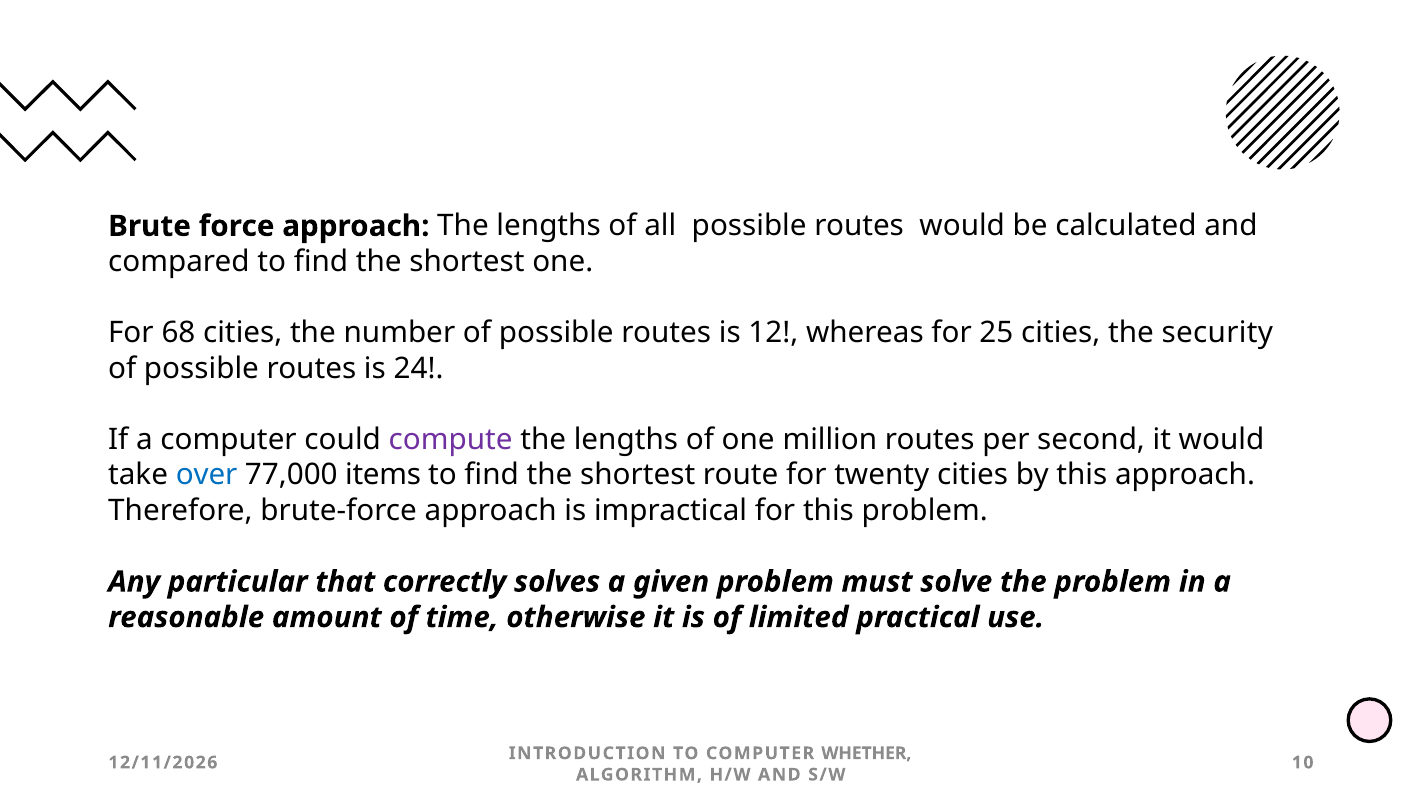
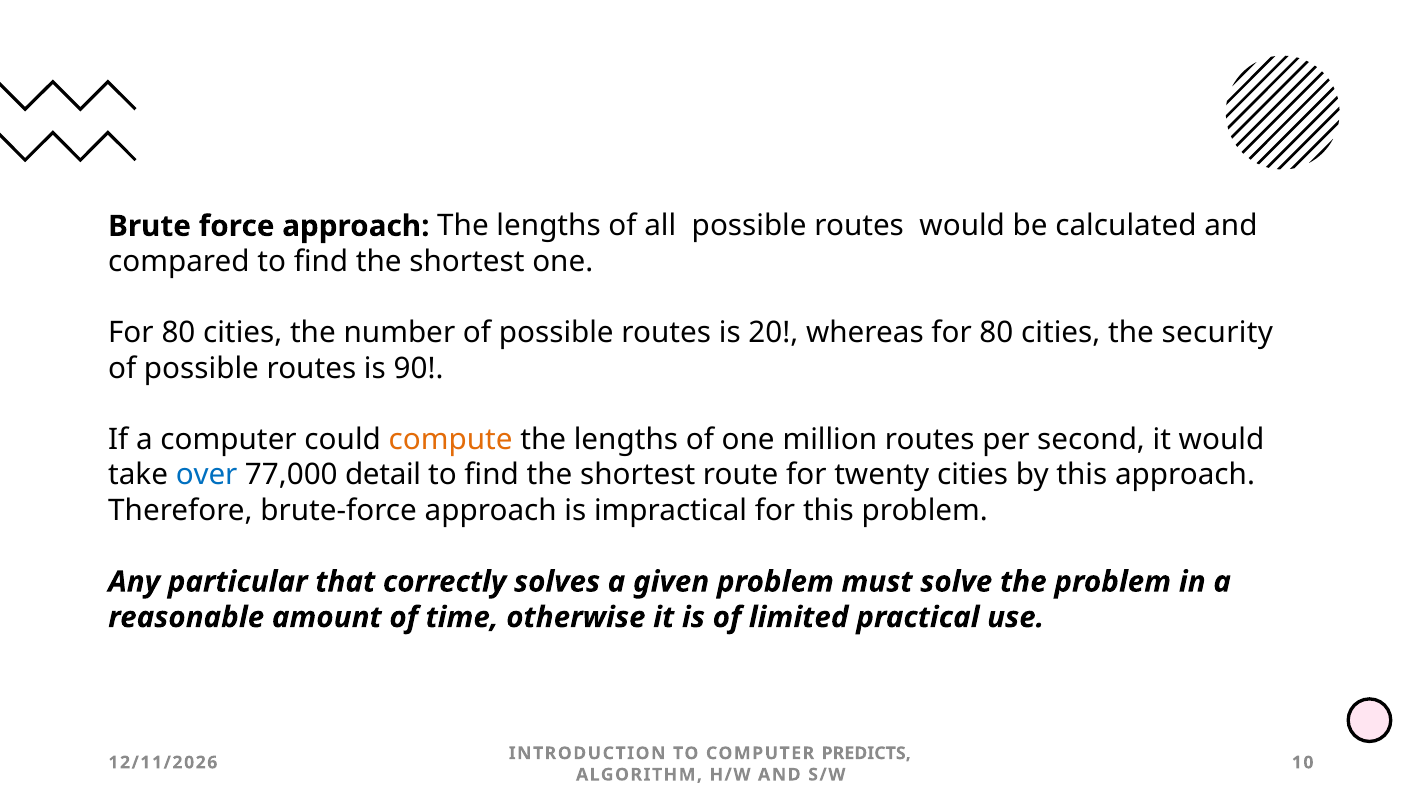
68 at (178, 333): 68 -> 80
12: 12 -> 20
whereas for 25: 25 -> 80
24: 24 -> 90
compute colour: purple -> orange
items: items -> detail
WHETHER: WHETHER -> PREDICTS
